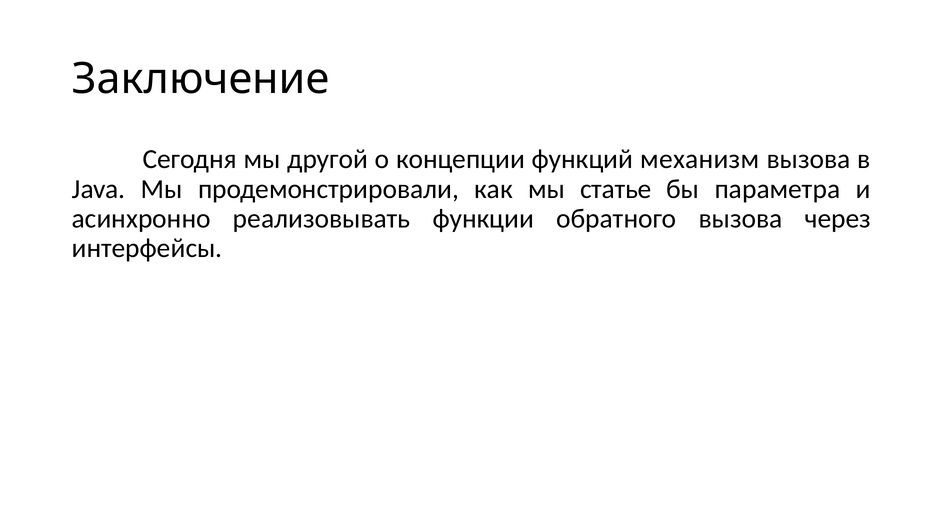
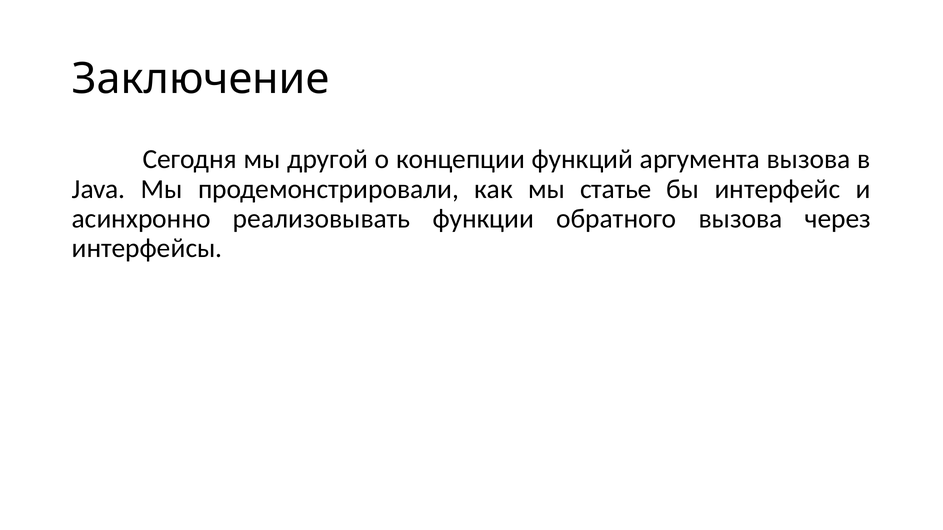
механизм: механизм -> аргумента
параметра: параметра -> интерфейс
